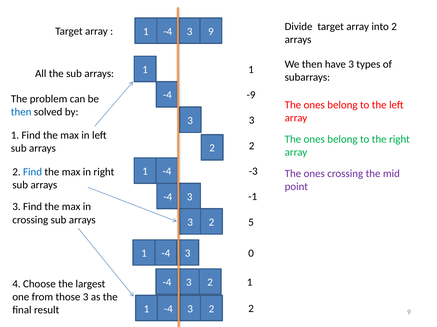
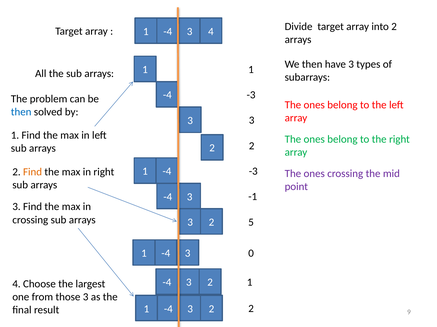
3 9: 9 -> 4
-9 at (251, 95): -9 -> -3
Find at (33, 172) colour: blue -> orange
